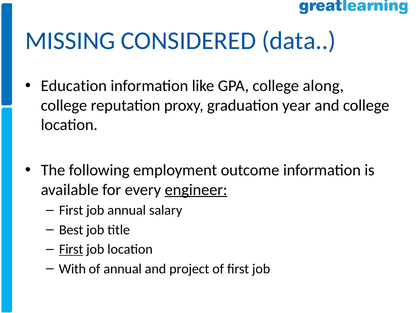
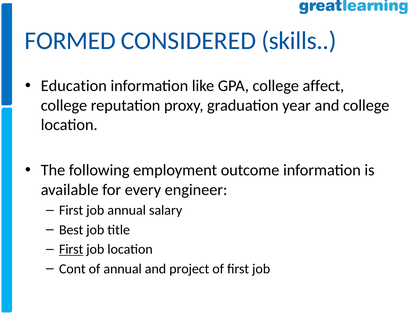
MISSING: MISSING -> FORMED
data: data -> skills
along: along -> affect
engineer underline: present -> none
With: With -> Cont
